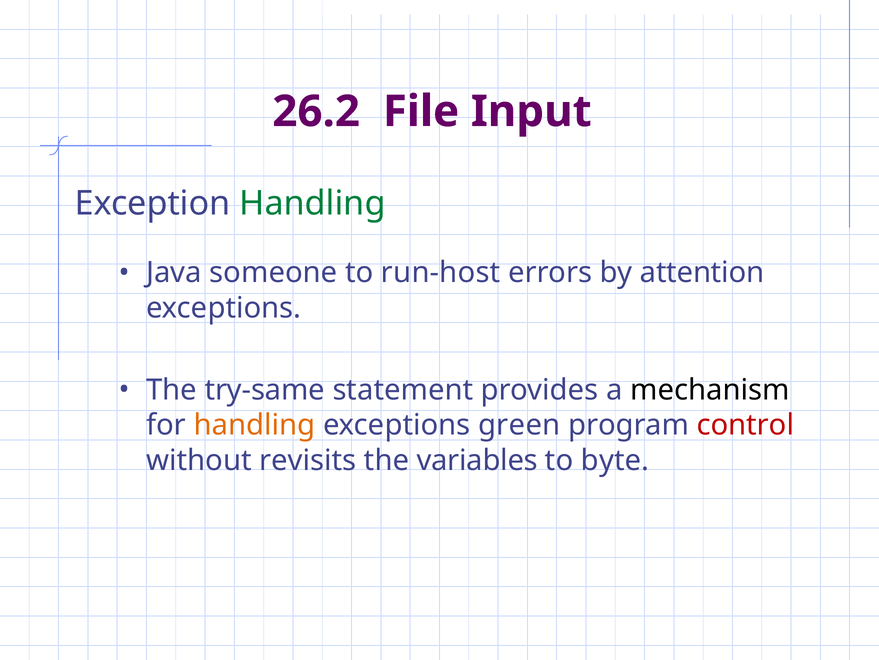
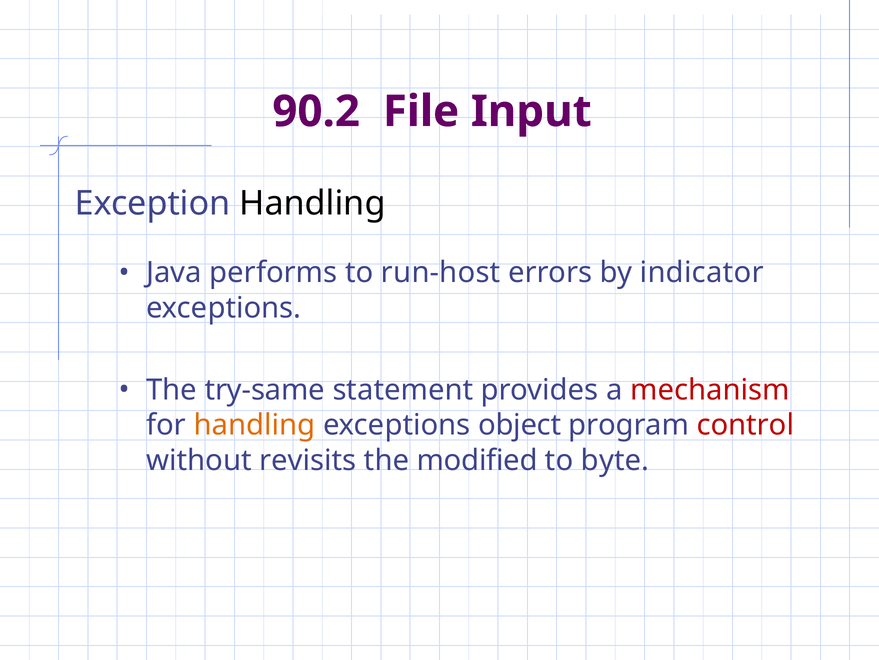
26.2: 26.2 -> 90.2
Handling at (312, 203) colour: green -> black
someone: someone -> performs
attention: attention -> indicator
mechanism colour: black -> red
green: green -> object
variables: variables -> modified
